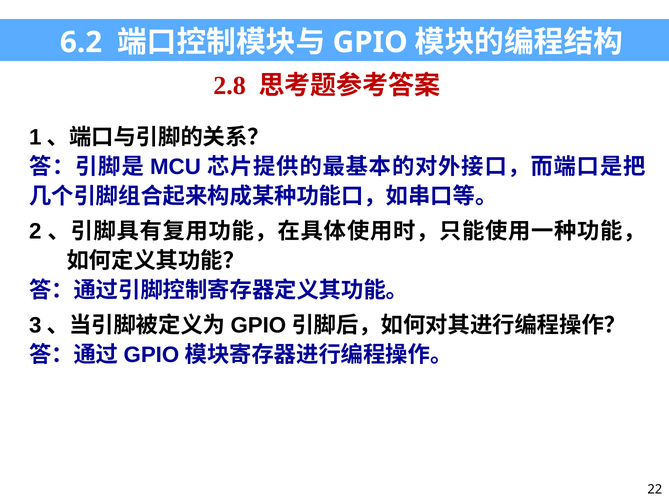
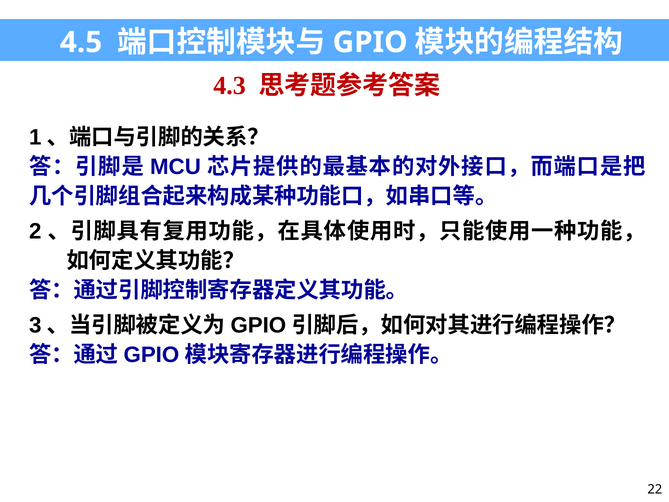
6.2: 6.2 -> 4.5
2.8: 2.8 -> 4.3
